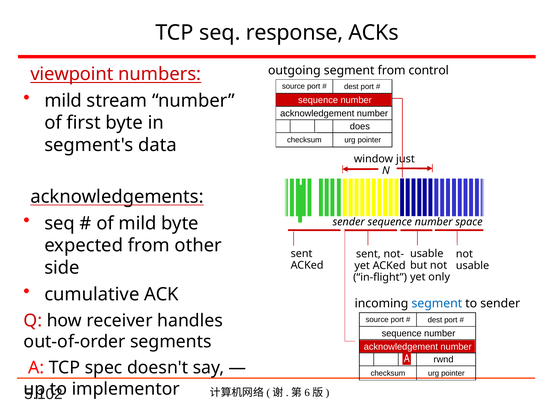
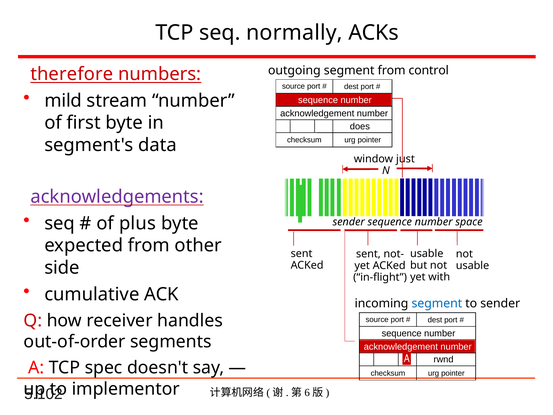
response: response -> normally
viewpoint: viewpoint -> therefore
acknowledgements colour: black -> purple
of mild: mild -> plus
only: only -> with
